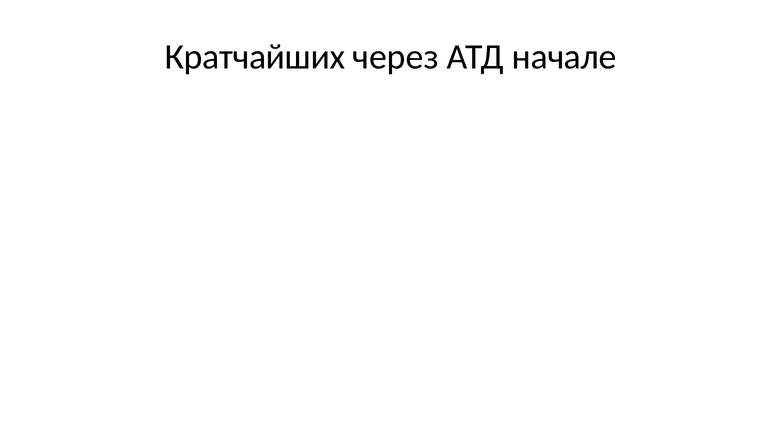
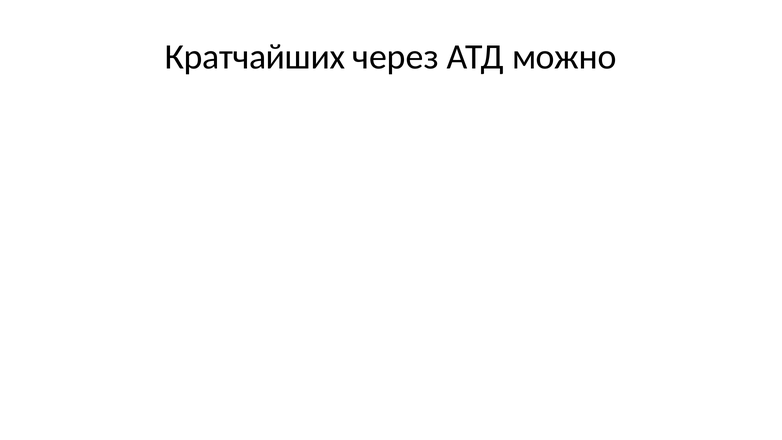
начале: начале -> можно
